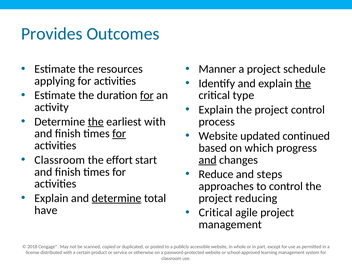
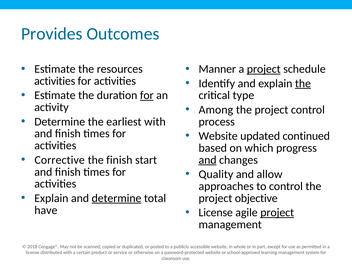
project at (264, 69) underline: none -> present
applying at (55, 81): applying -> activities
Explain at (216, 110): Explain -> Among
the at (96, 122) underline: present -> none
for at (119, 134) underline: present -> none
Classroom at (60, 160): Classroom -> Corrective
the effort: effort -> finish
Reduce: Reduce -> Quality
steps: steps -> allow
reducing: reducing -> objective
Critical at (216, 212): Critical -> License
project at (277, 212) underline: none -> present
